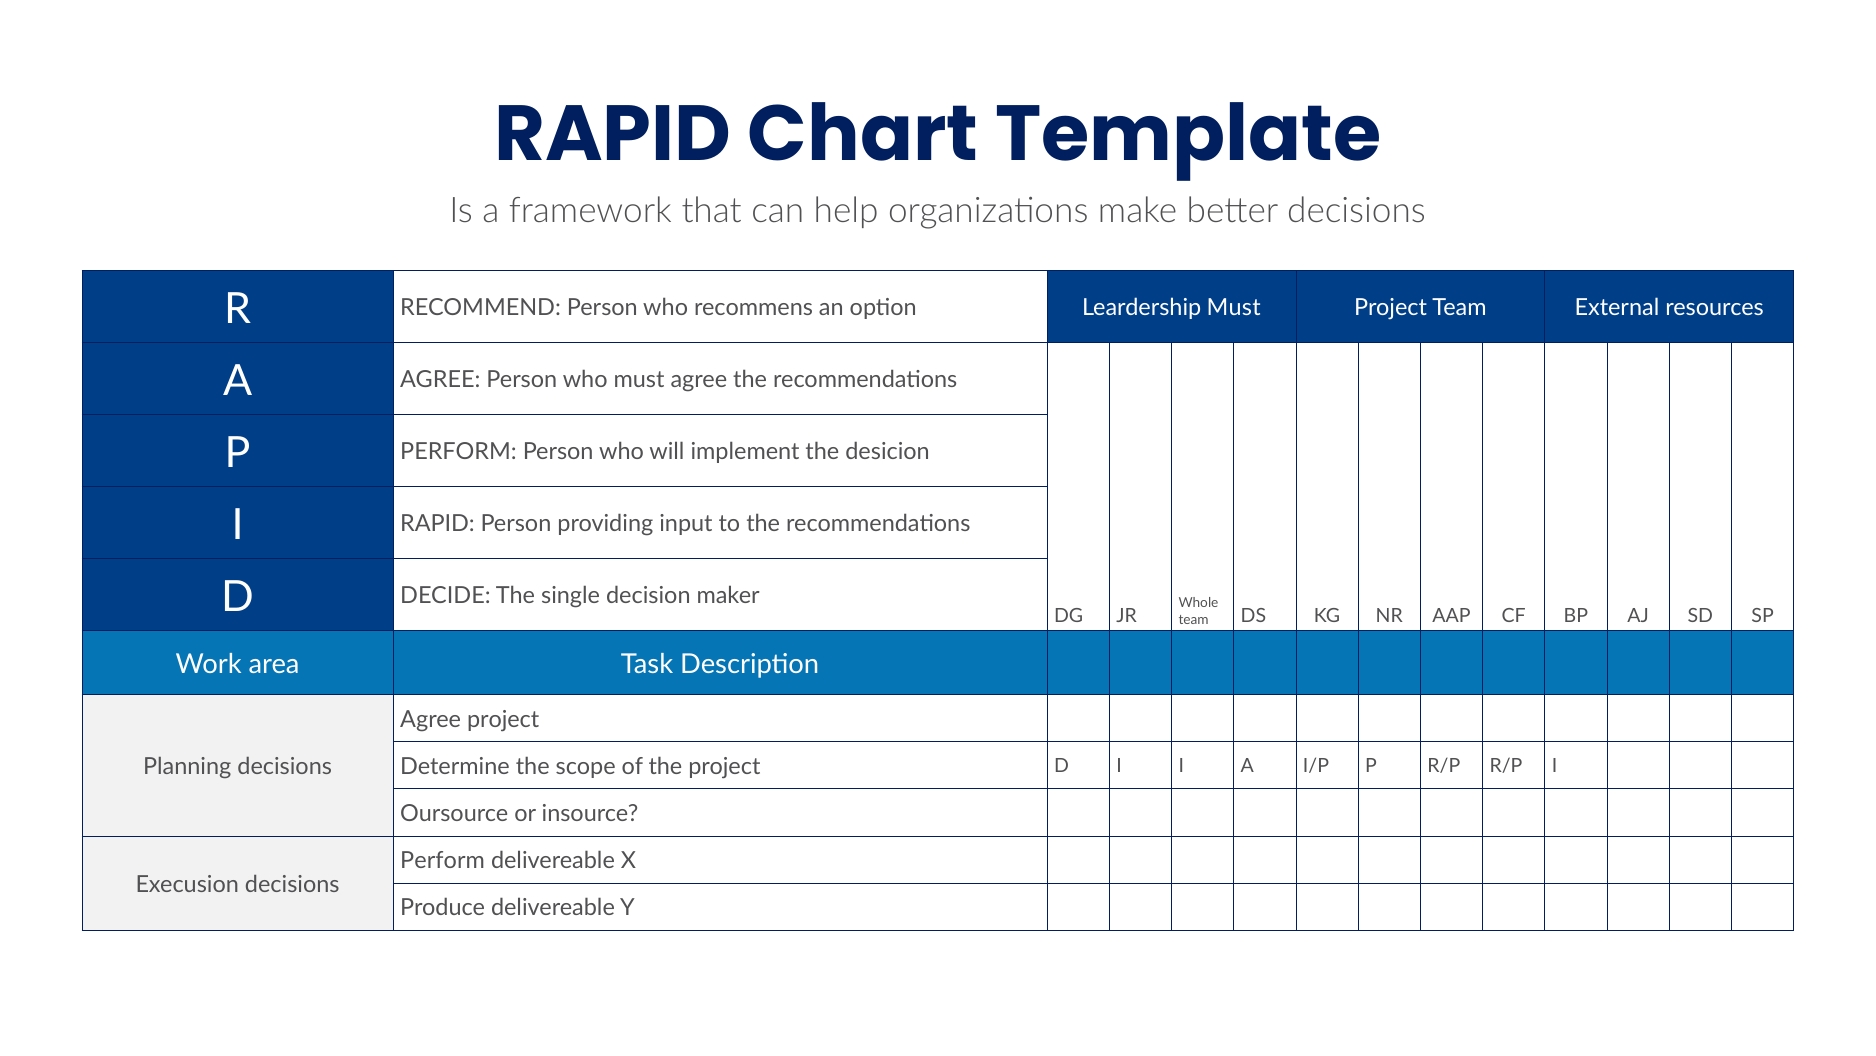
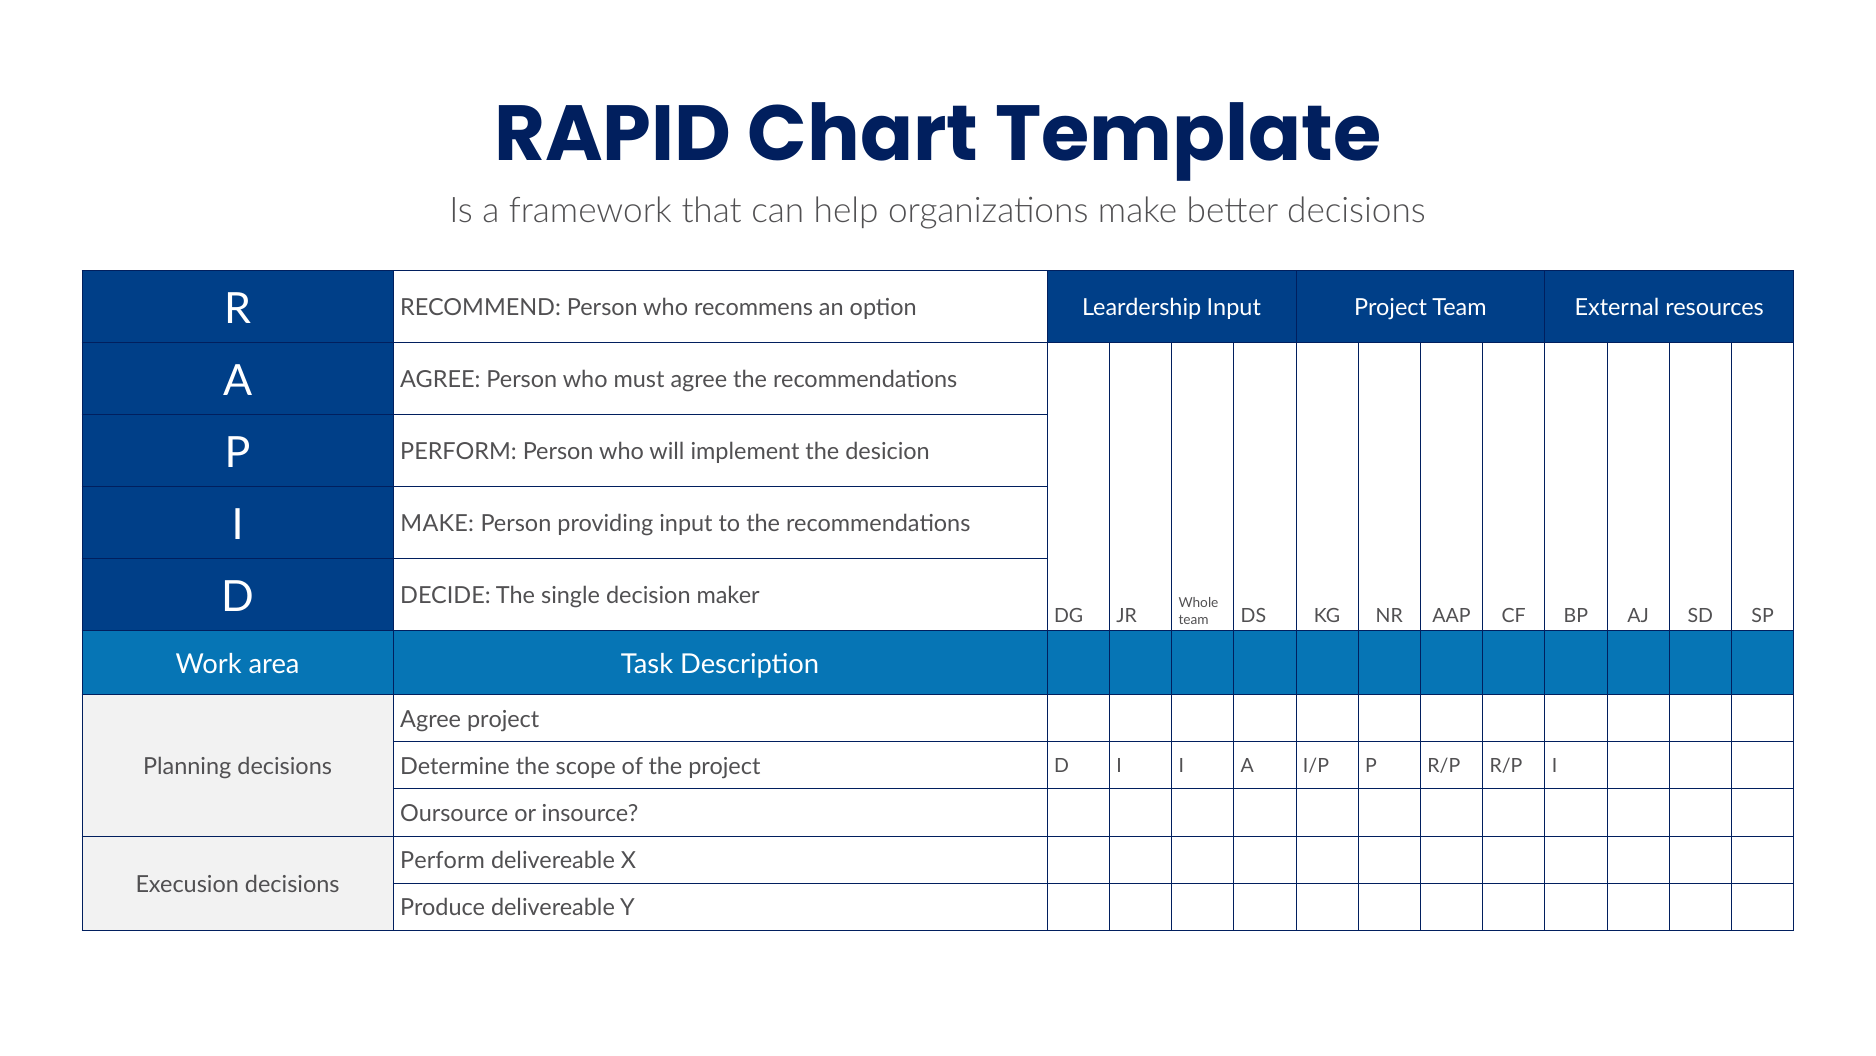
Leardership Must: Must -> Input
I RAPID: RAPID -> MAKE
